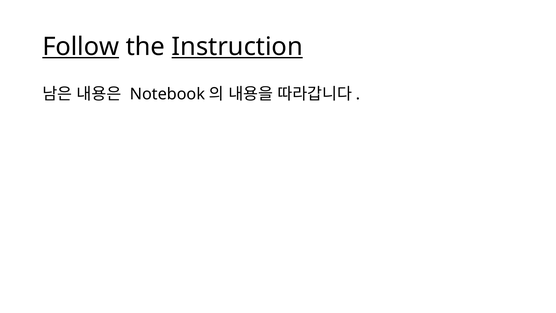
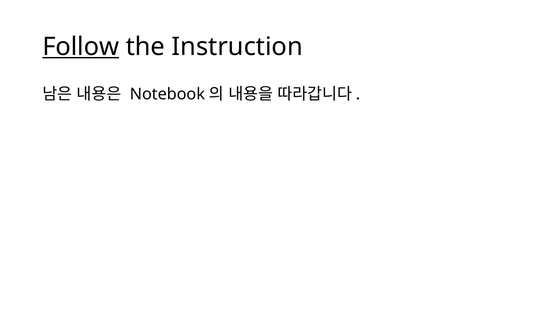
Instruction underline: present -> none
